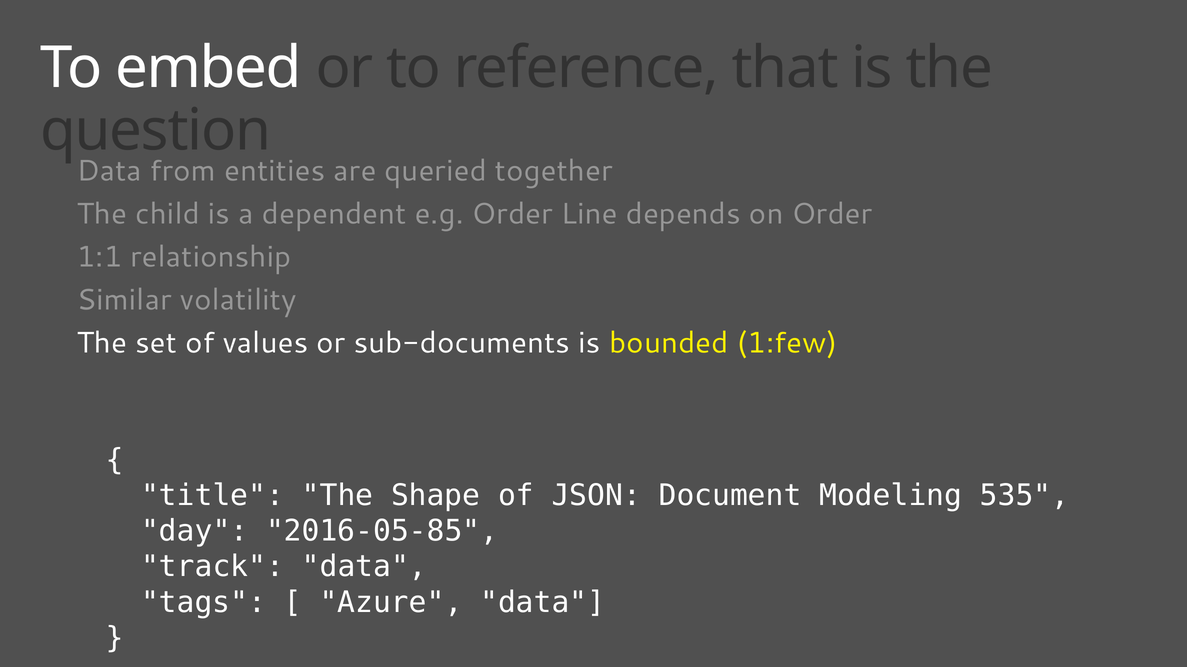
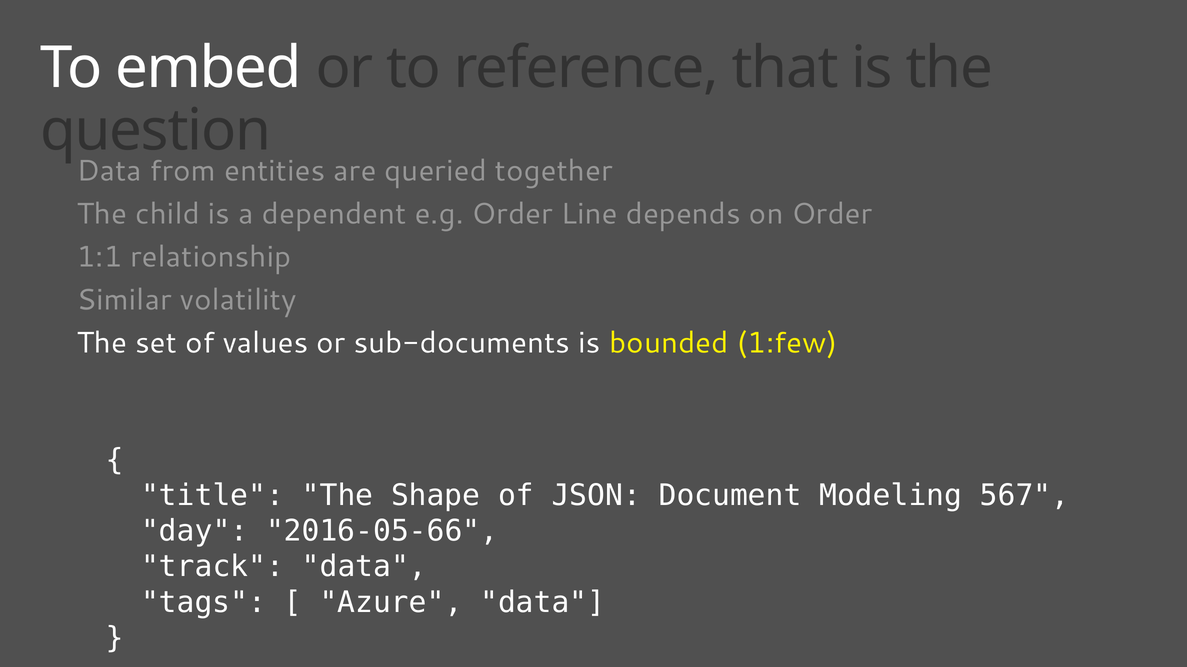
535: 535 -> 567
2016-05-85: 2016-05-85 -> 2016-05-66
